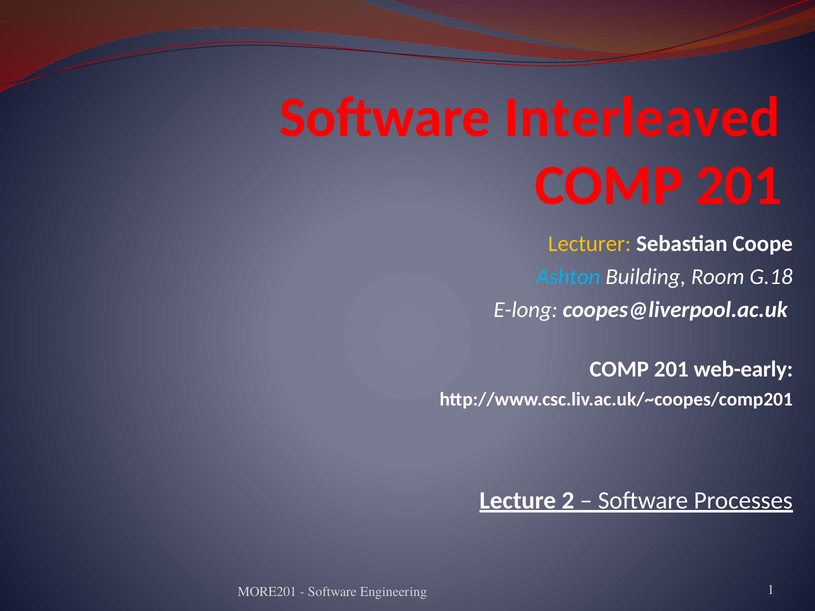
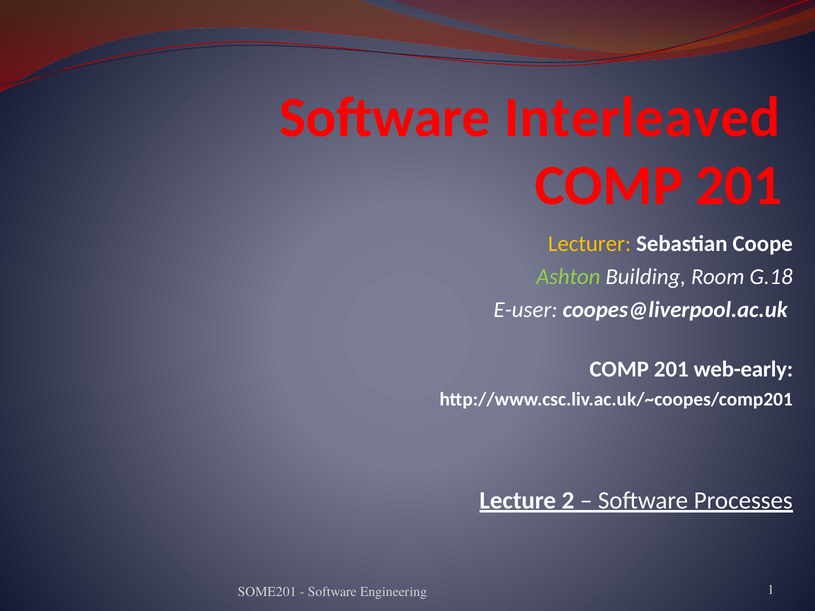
Ashton colour: light blue -> light green
E-long: E-long -> E-user
MORE201: MORE201 -> SOME201
